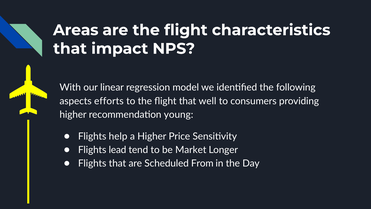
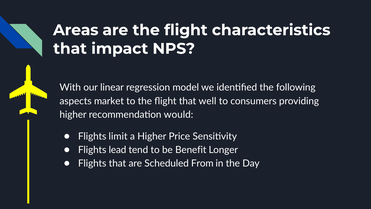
efforts: efforts -> market
young: young -> would
help: help -> limit
Market: Market -> Benefit
